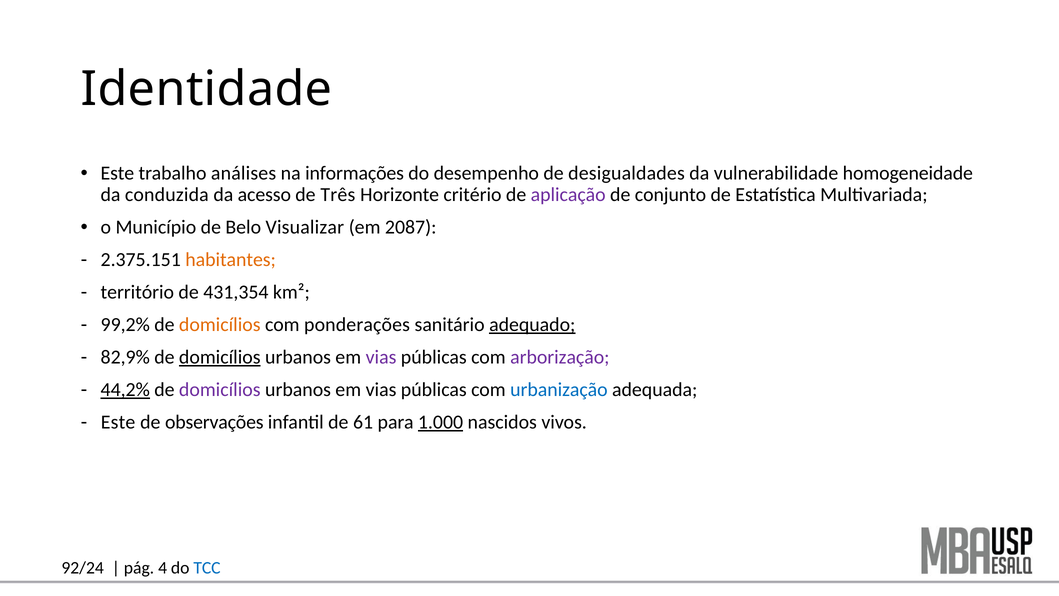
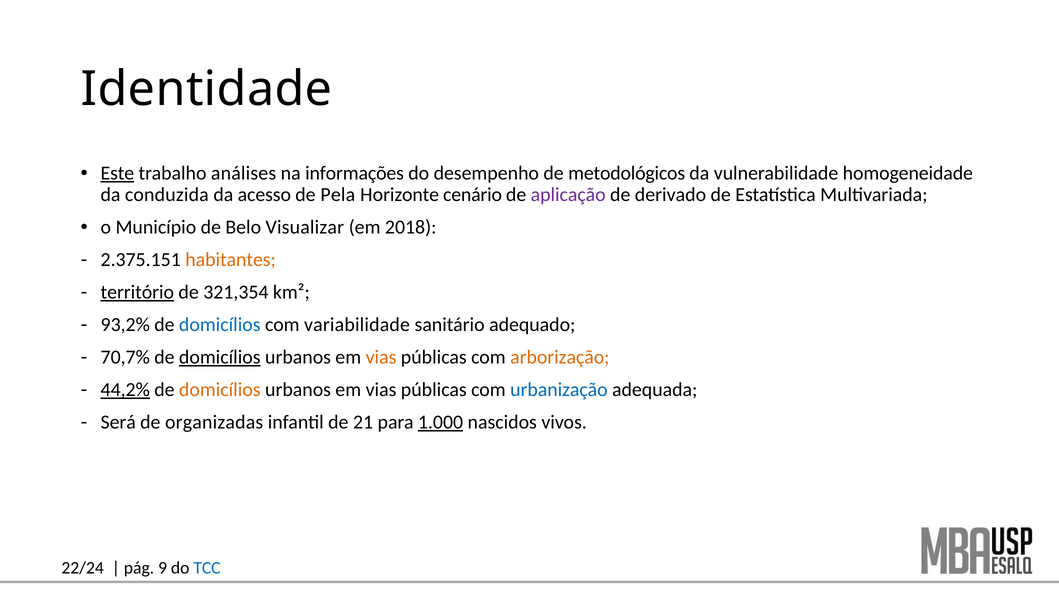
Este at (117, 173) underline: none -> present
desigualdades: desigualdades -> metodológicos
Três: Três -> Pela
critério: critério -> cenário
conjunto: conjunto -> derivado
2087: 2087 -> 2018
território underline: none -> present
431,354: 431,354 -> 321,354
99,2%: 99,2% -> 93,2%
domicílios at (220, 325) colour: orange -> blue
ponderações: ponderações -> variabilidade
adequado underline: present -> none
82,9%: 82,9% -> 70,7%
vias at (381, 357) colour: purple -> orange
arborização colour: purple -> orange
domicílios at (220, 390) colour: purple -> orange
Este at (118, 422): Este -> Será
observações: observações -> organizadas
61: 61 -> 21
92/24: 92/24 -> 22/24
4: 4 -> 9
